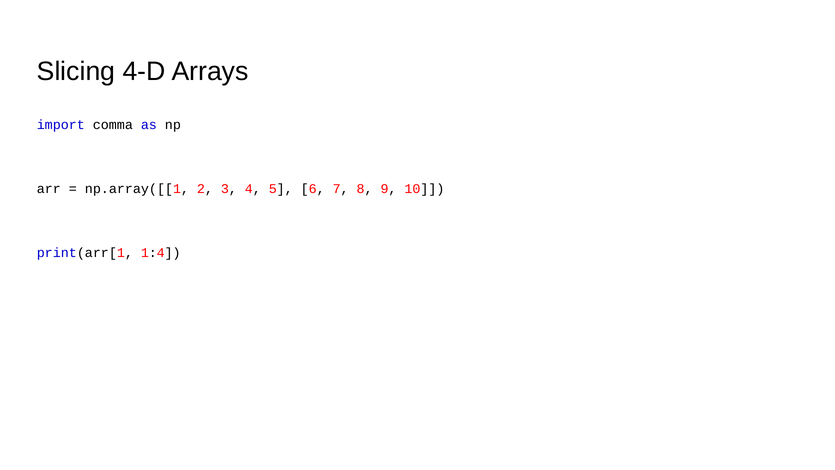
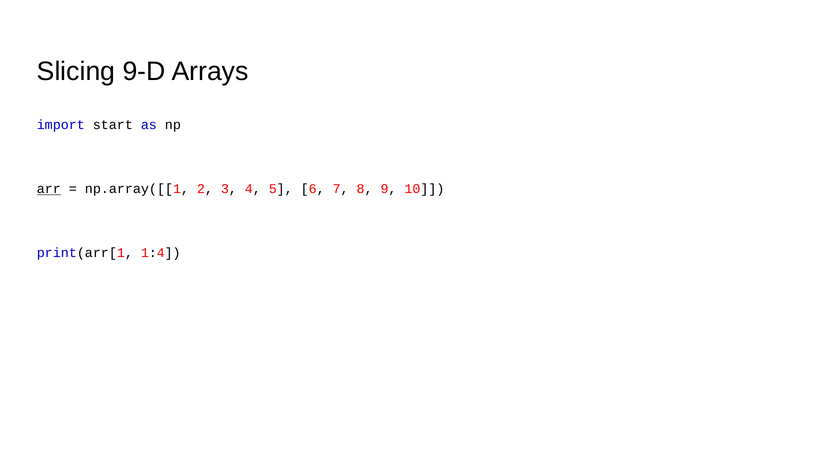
4-D: 4-D -> 9-D
comma: comma -> start
arr underline: none -> present
